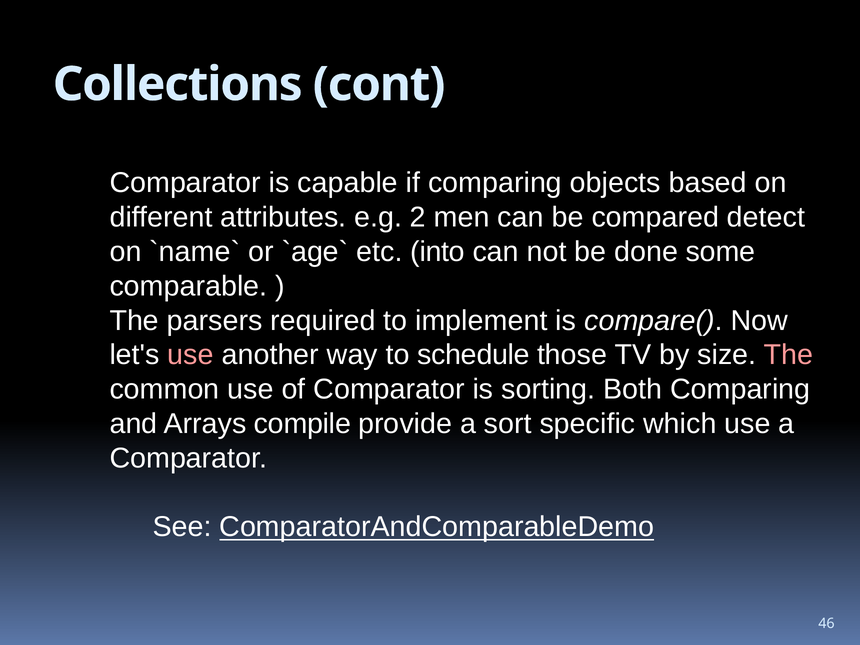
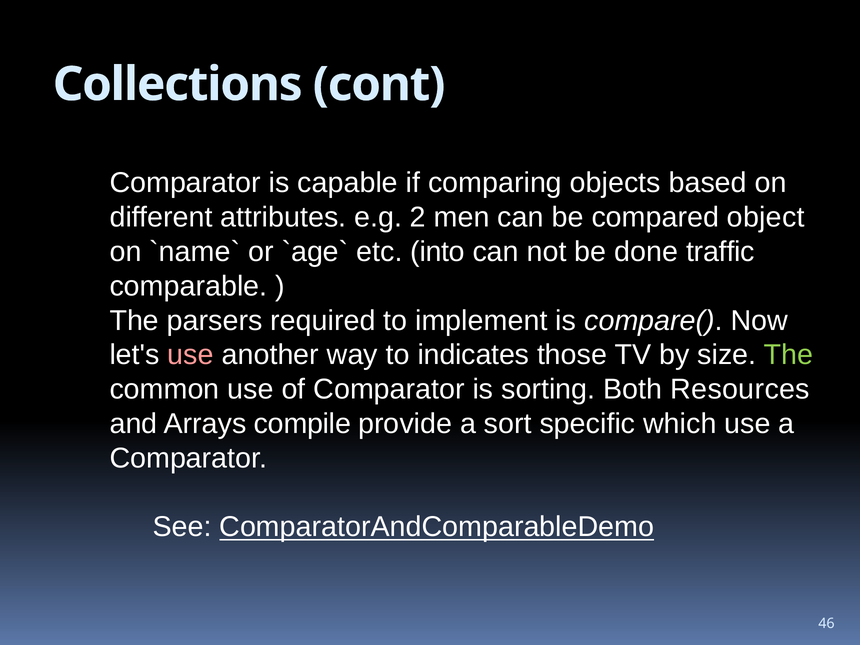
detect: detect -> object
some: some -> traffic
schedule: schedule -> indicates
The at (788, 355) colour: pink -> light green
Both Comparing: Comparing -> Resources
